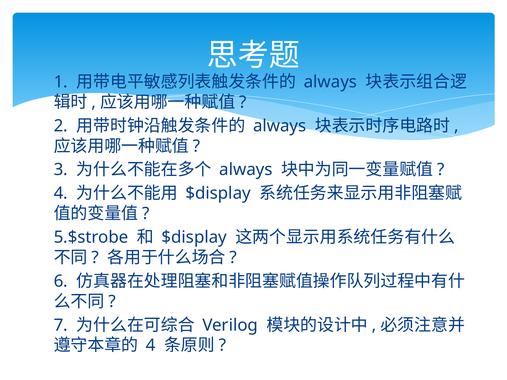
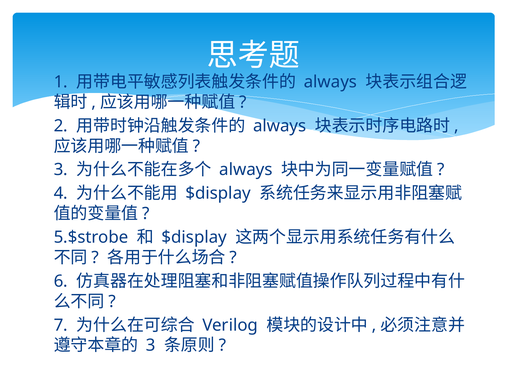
4 at (151, 346): 4 -> 3
